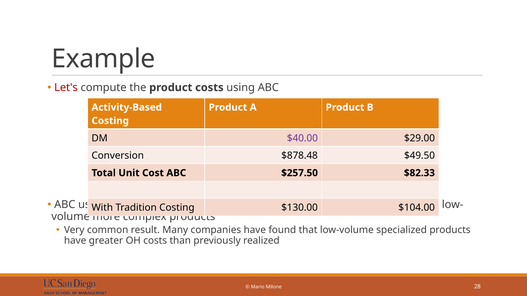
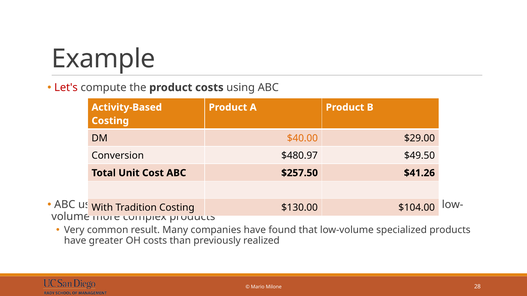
$40.00 colour: purple -> orange
$878.48: $878.48 -> $480.97
$82.33: $82.33 -> $41.26
